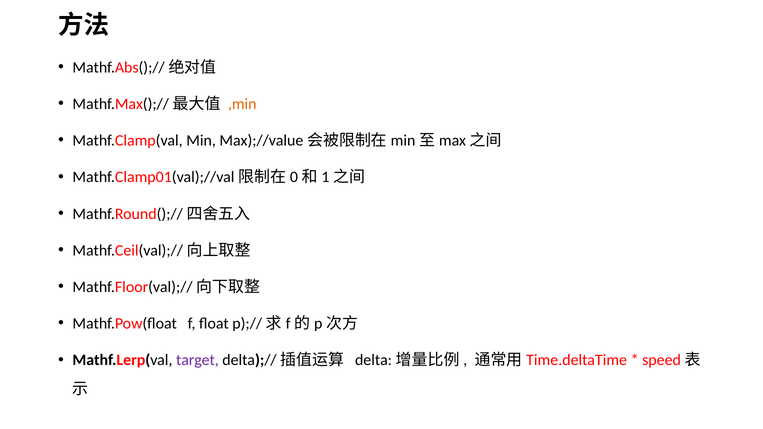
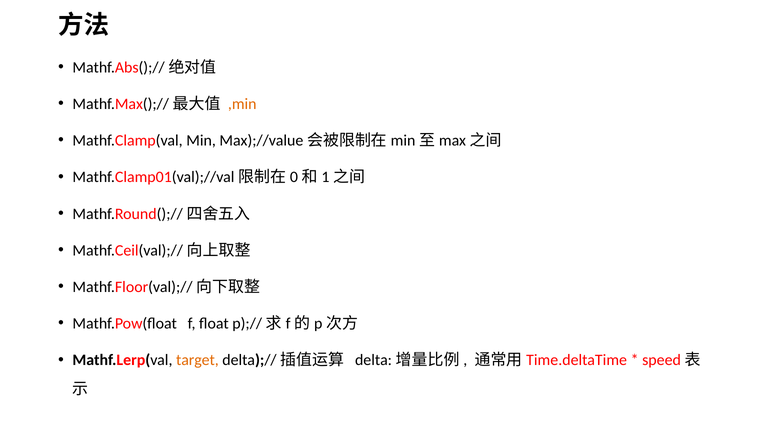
target colour: purple -> orange
